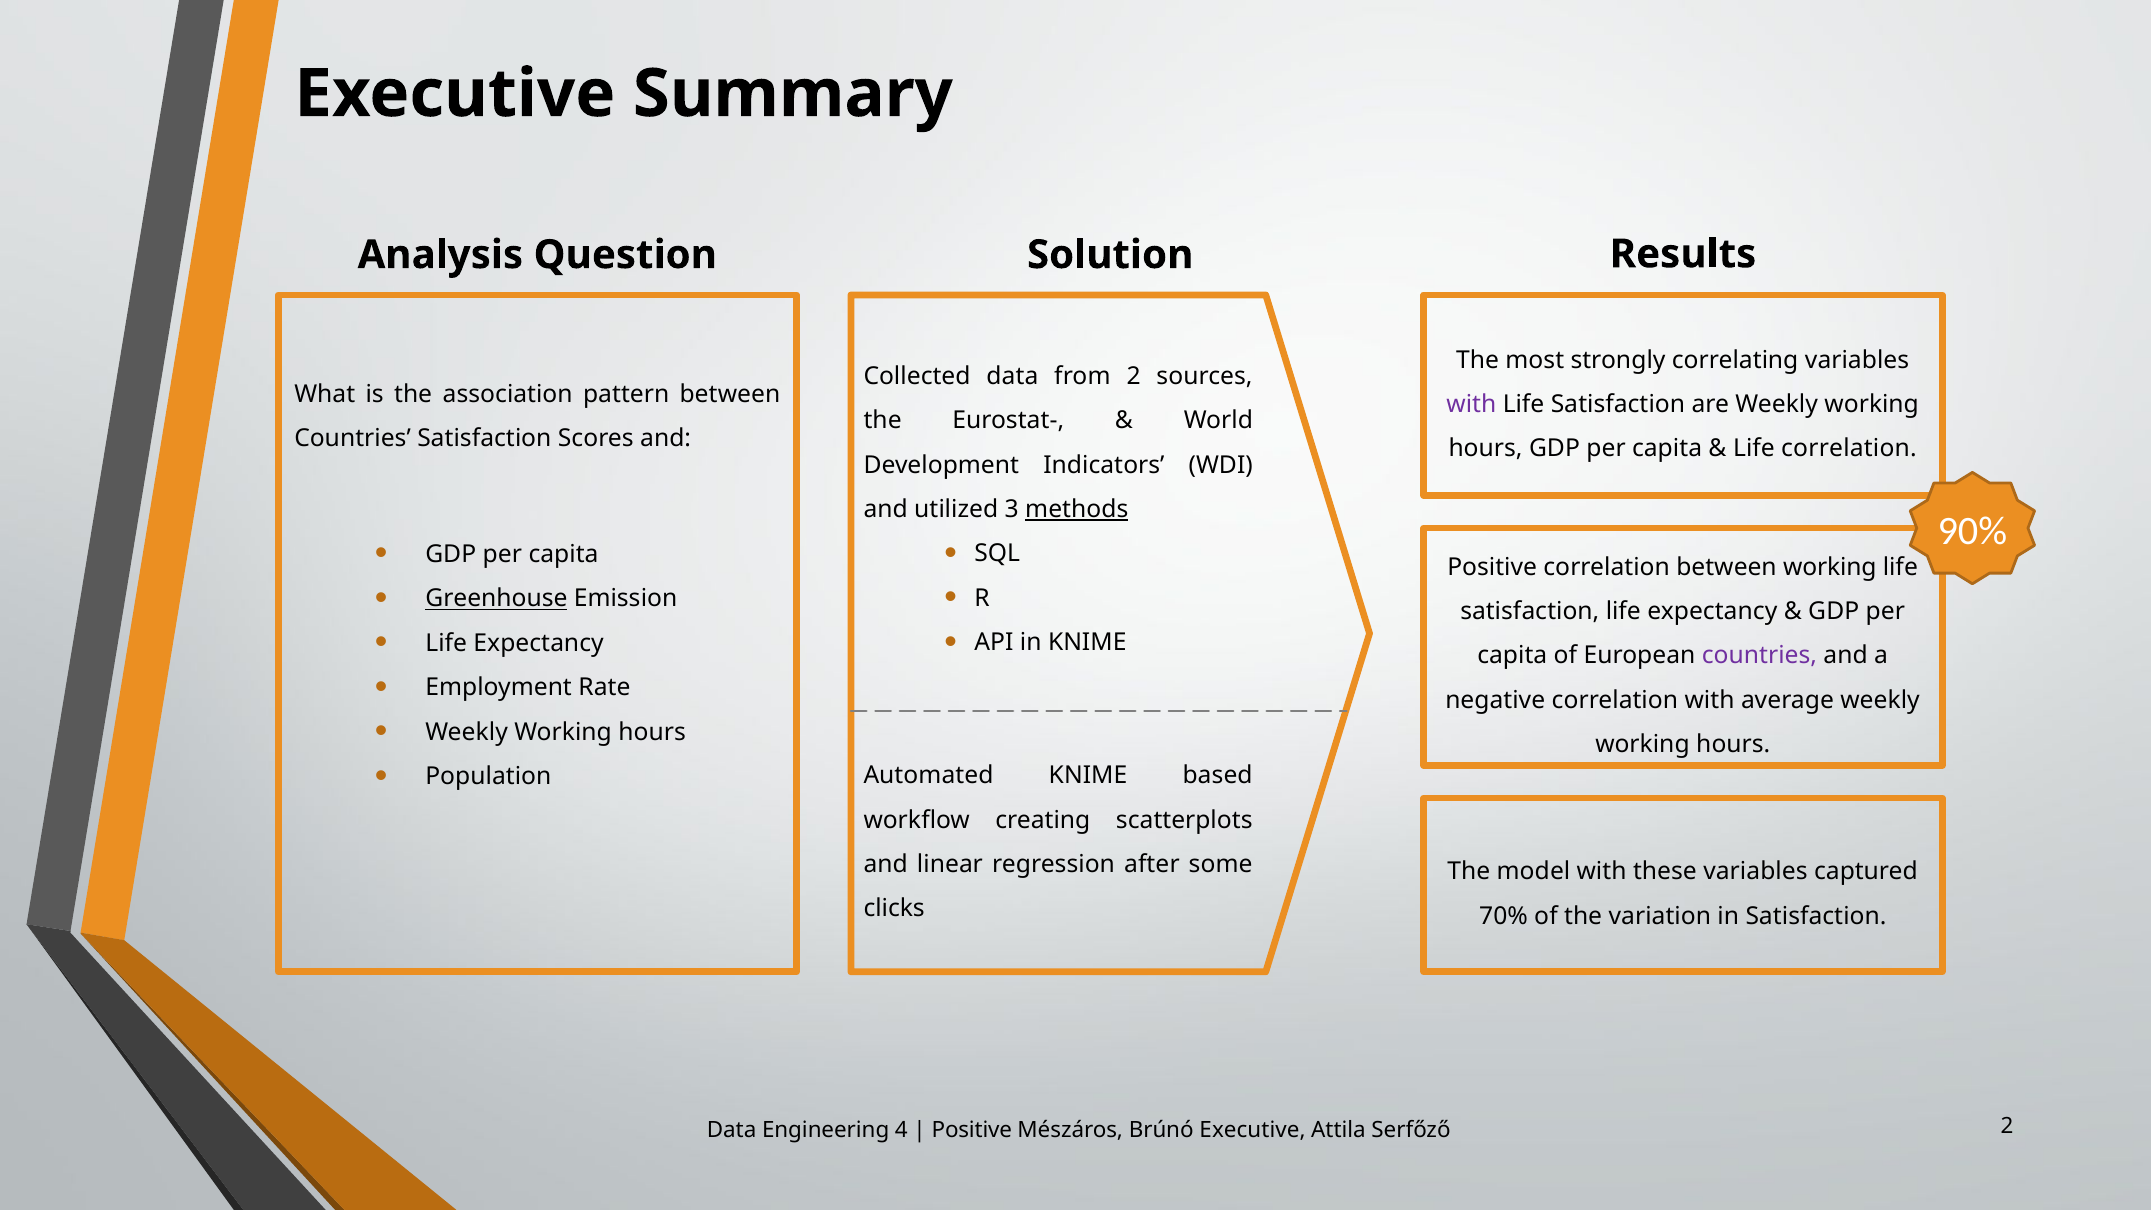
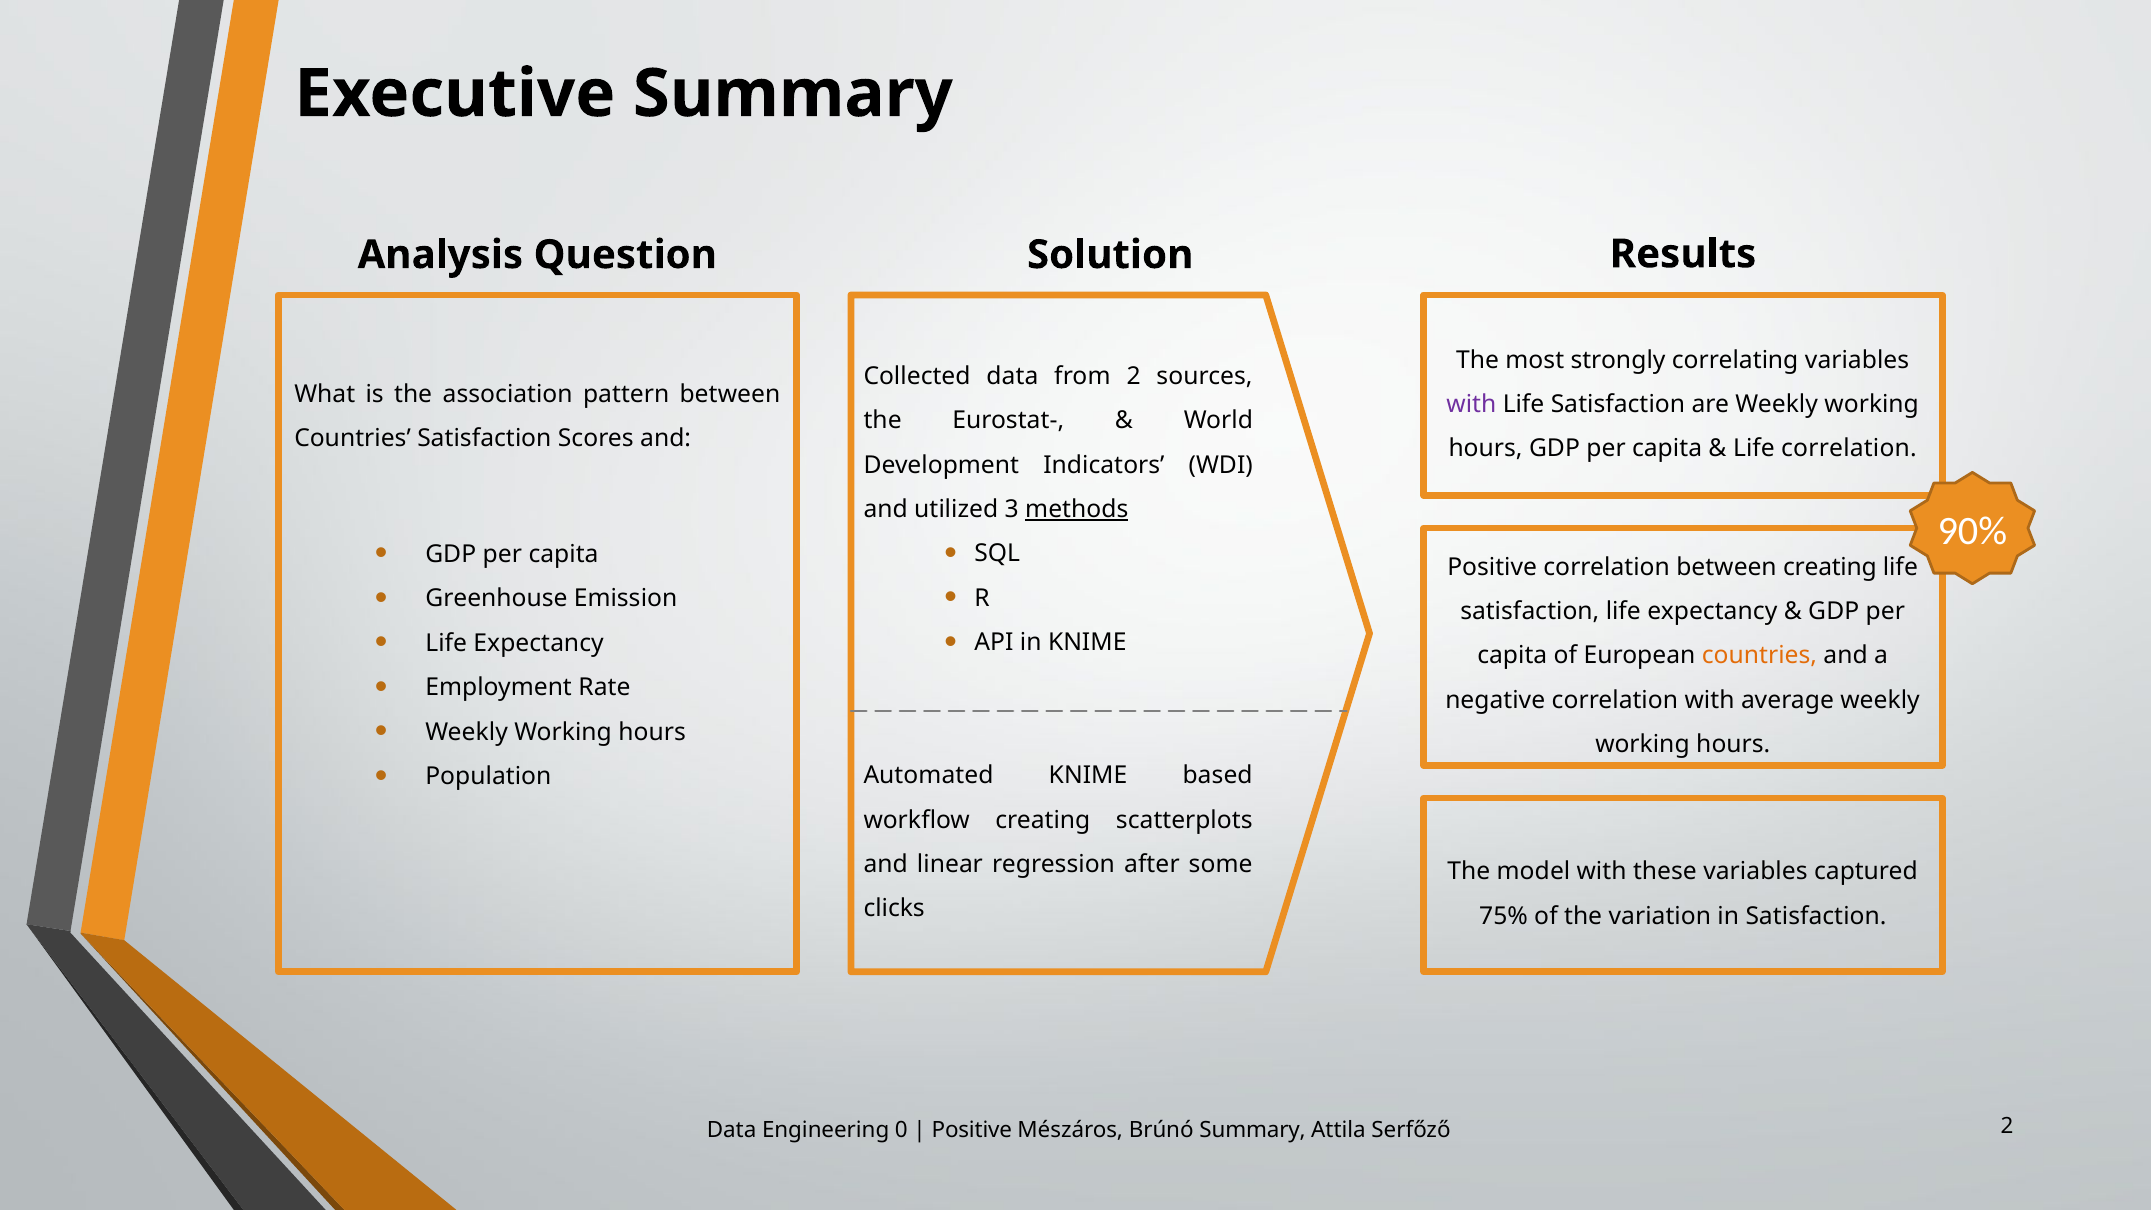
between working: working -> creating
Greenhouse underline: present -> none
countries at (1759, 656) colour: purple -> orange
70%: 70% -> 75%
4: 4 -> 0
Brúnó Executive: Executive -> Summary
